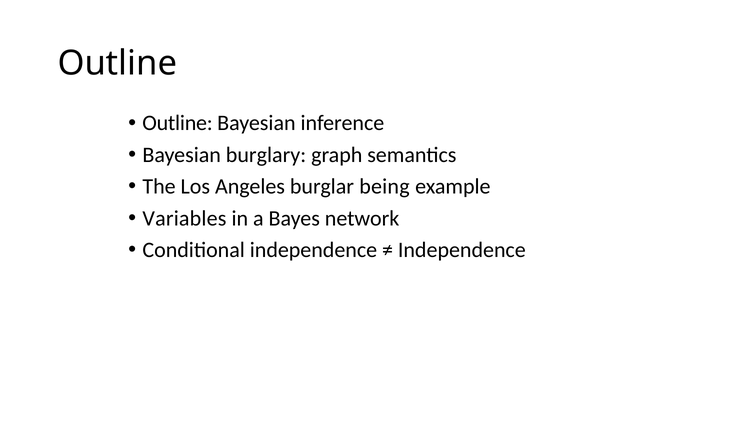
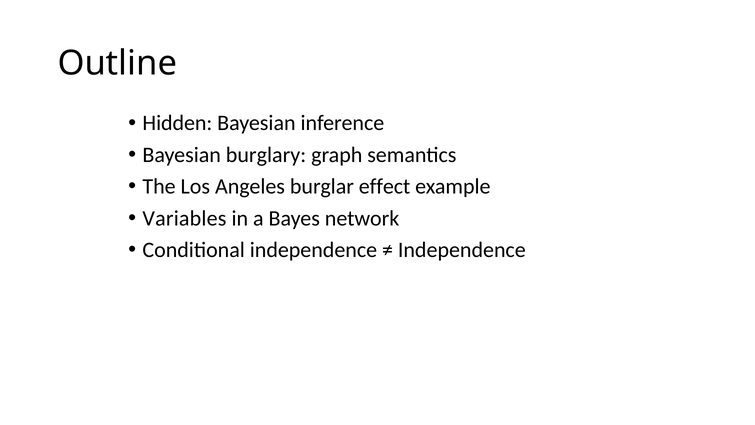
Outline at (177, 123): Outline -> Hidden
being: being -> effect
